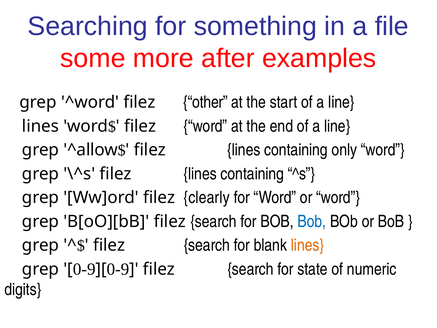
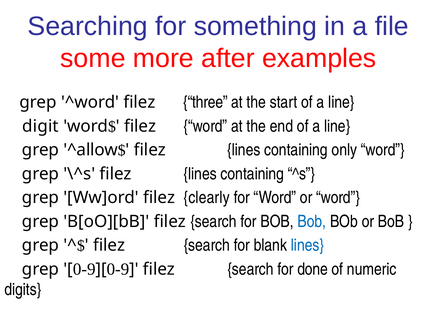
other: other -> three
lines at (41, 126): lines -> digit
lines at (308, 245) colour: orange -> blue
state: state -> done
